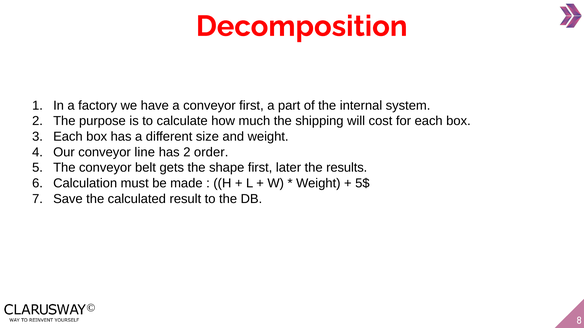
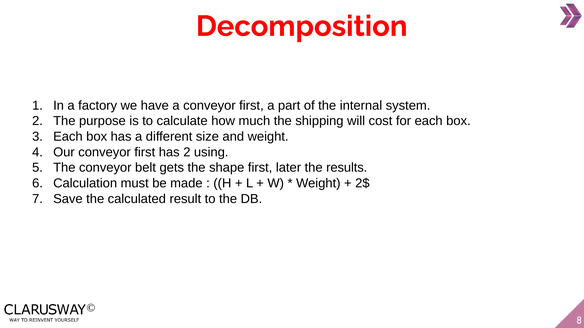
Our conveyor line: line -> first
order: order -> using
5$: 5$ -> 2$
